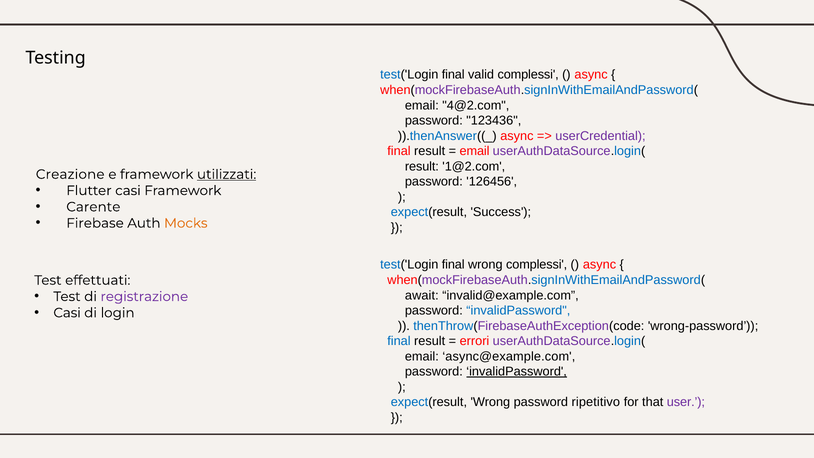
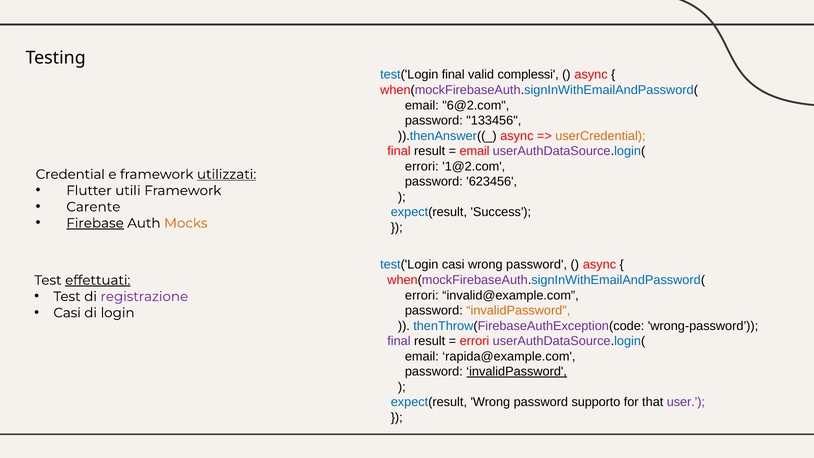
4@2.com: 4@2.com -> 6@2.com
123436: 123436 -> 133456
userCredential colour: purple -> orange
result at (422, 166): result -> errori
Creazione: Creazione -> Credential
126456: 126456 -> 623456
Flutter casi: casi -> utili
Firebase underline: none -> present
final at (453, 265): final -> casi
complessi at (537, 265): complessi -> password
effettuati underline: none -> present
await at (422, 295): await -> errori
invalidPassword at (518, 310) colour: blue -> orange
final at (399, 341) colour: blue -> purple
async@example.com: async@example.com -> rapida@example.com
ripetitivo: ripetitivo -> supporto
